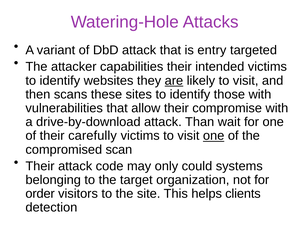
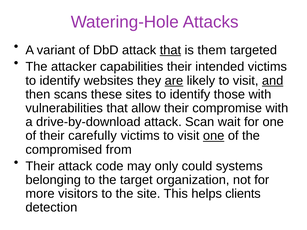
that at (170, 50) underline: none -> present
entry: entry -> them
and underline: none -> present
Than: Than -> Scan
scan: scan -> from
order: order -> more
